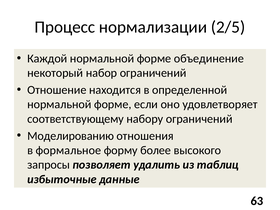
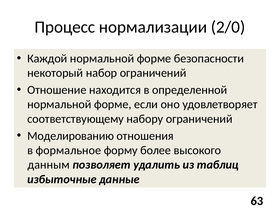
2/5: 2/5 -> 2/0
объединение: объединение -> безопасности
запросы: запросы -> данным
